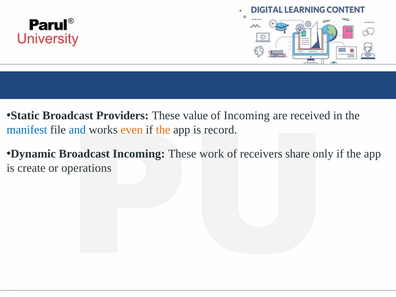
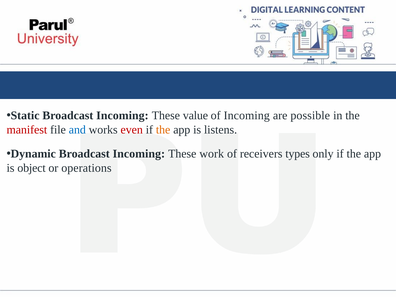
Static Broadcast Providers: Providers -> Incoming
received: received -> possible
manifest colour: blue -> red
even colour: orange -> red
record: record -> listens
share: share -> types
create: create -> object
